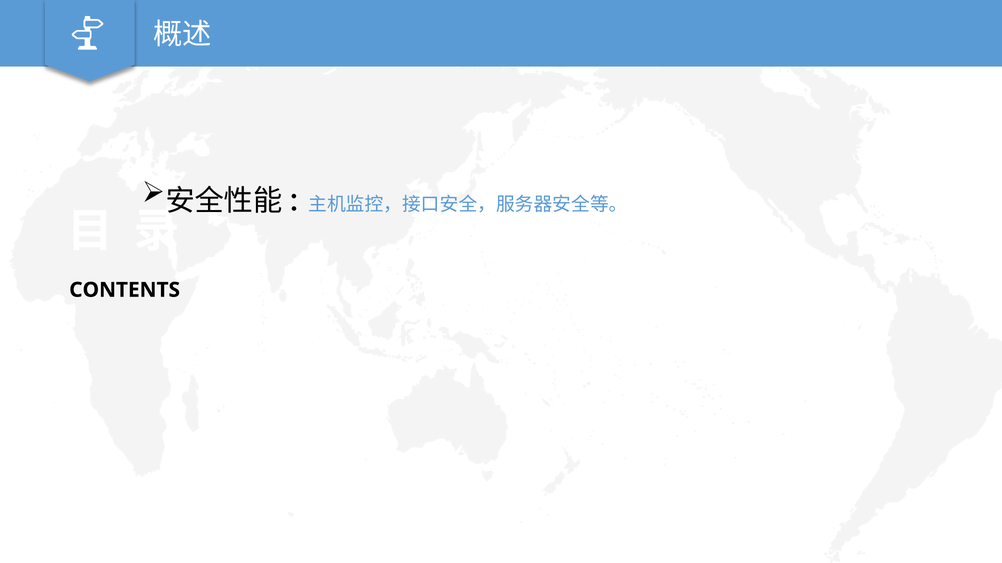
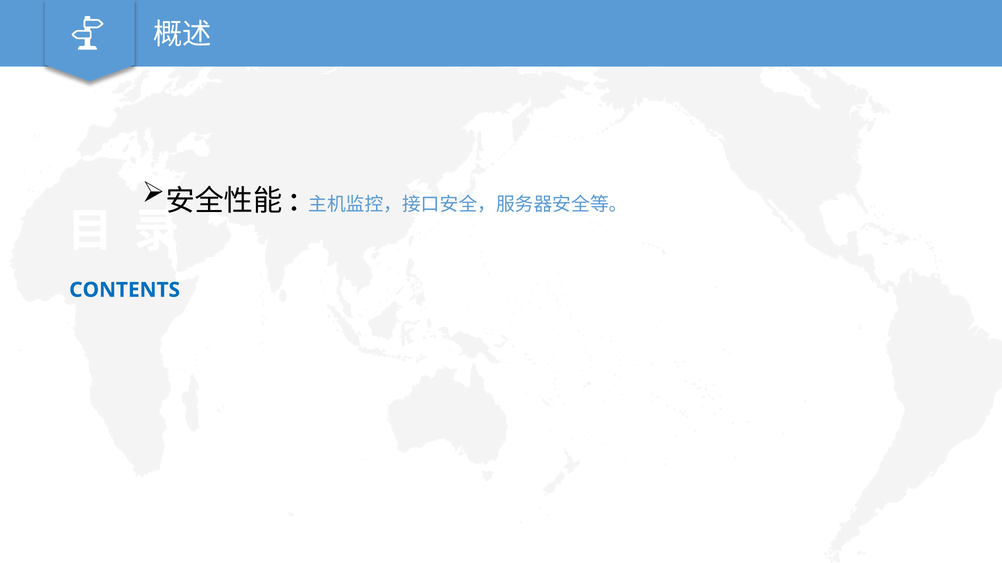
CONTENTS colour: black -> blue
